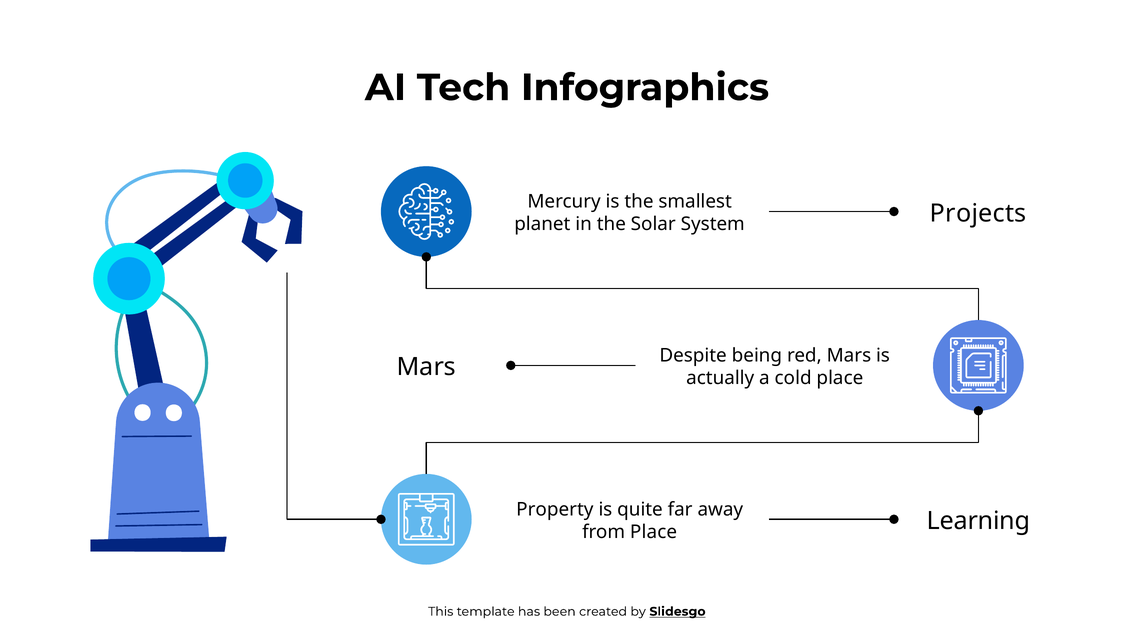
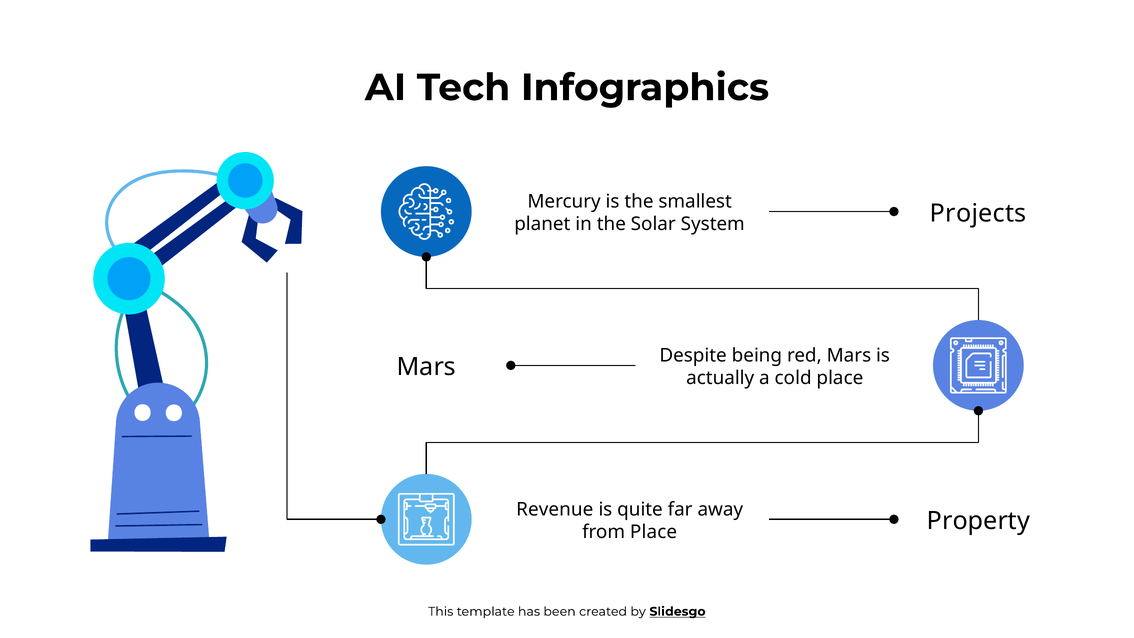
Property: Property -> Revenue
Learning: Learning -> Property
